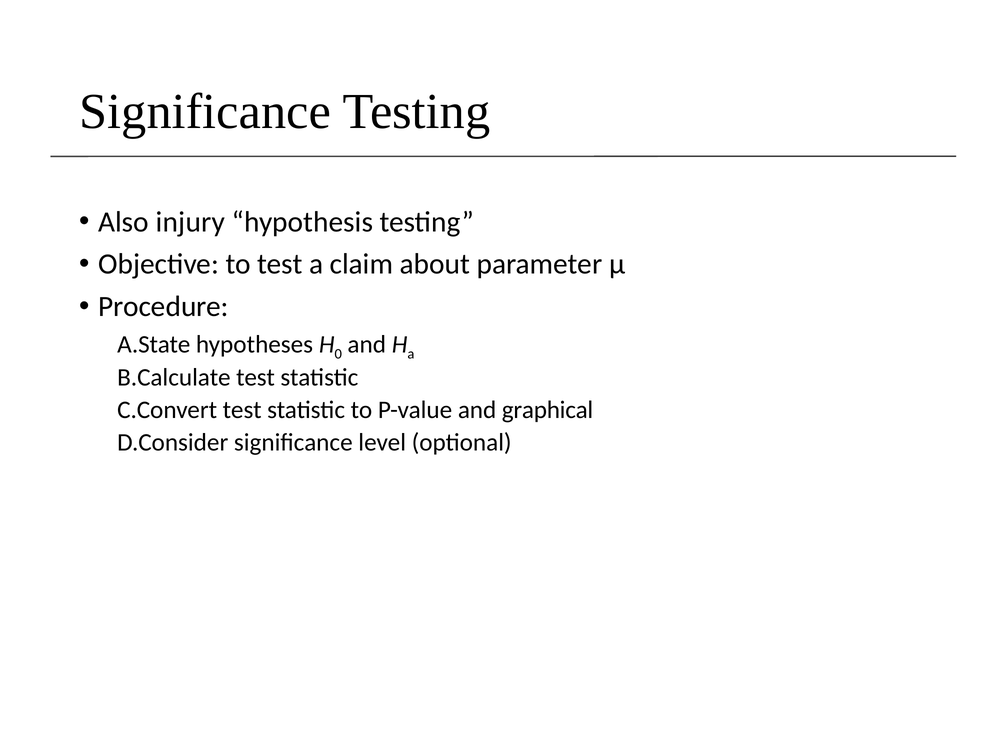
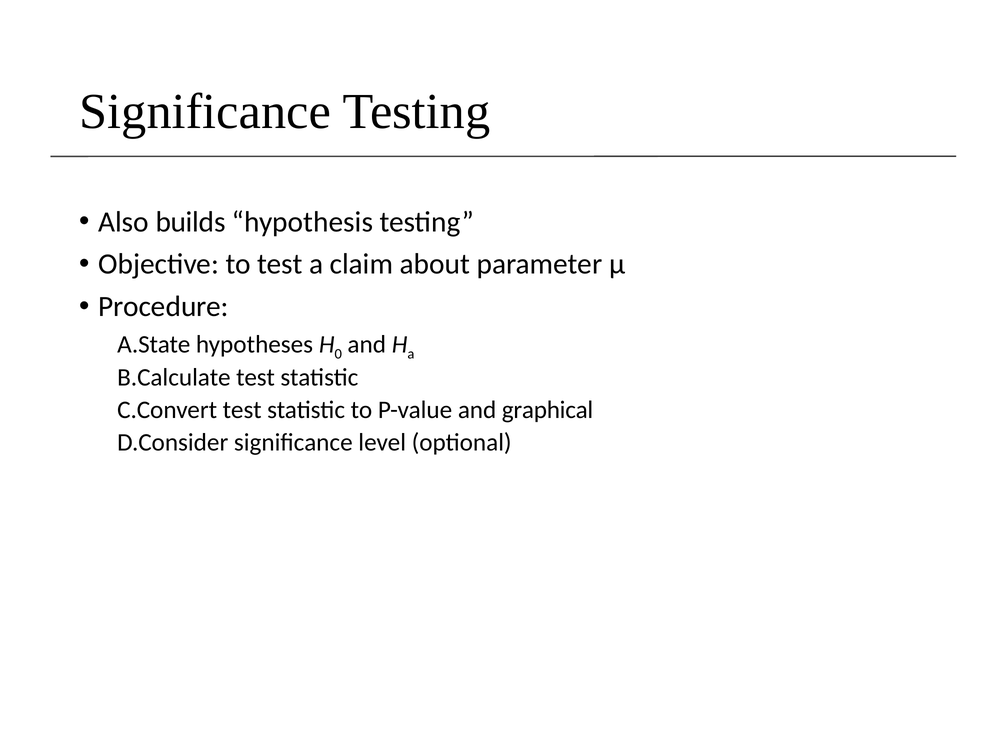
injury: injury -> builds
